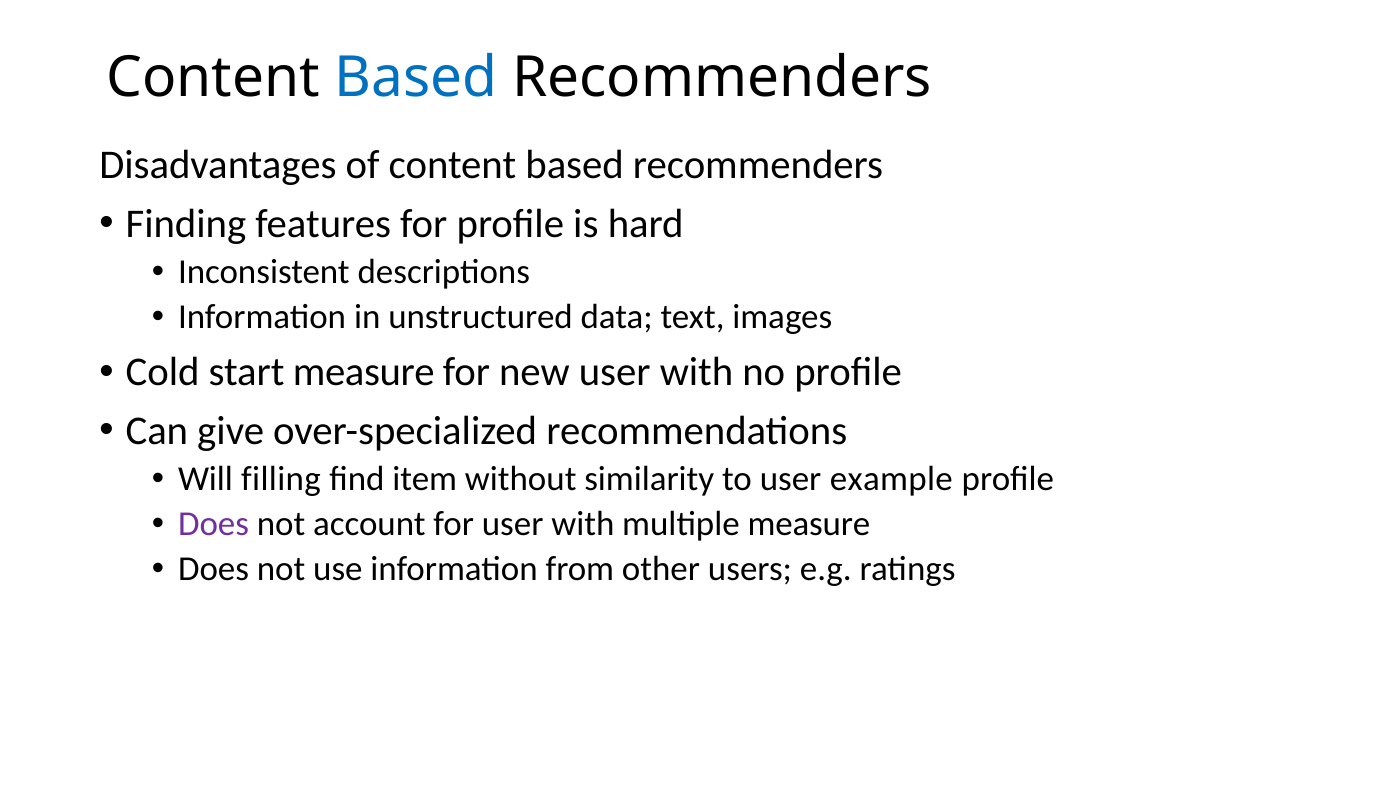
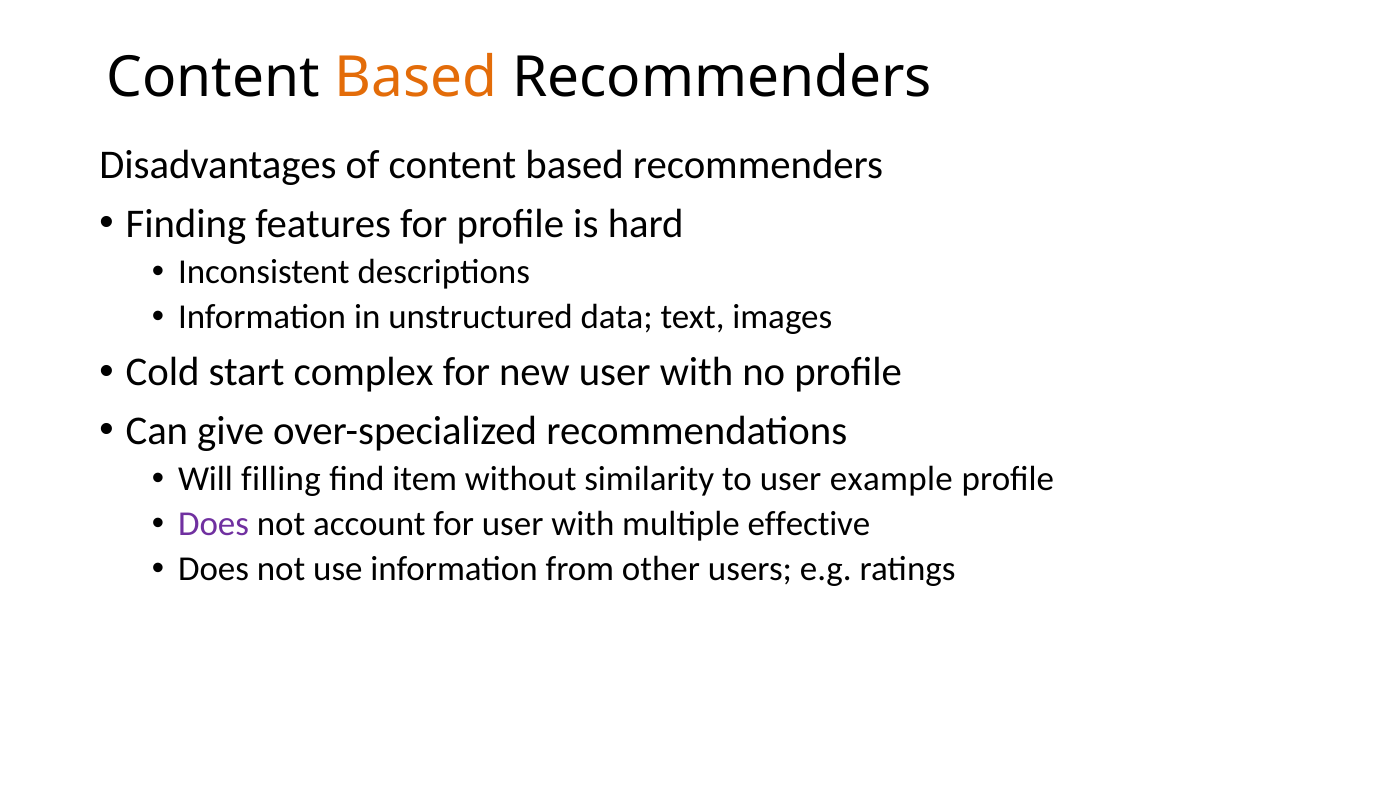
Based at (416, 77) colour: blue -> orange
start measure: measure -> complex
multiple measure: measure -> effective
